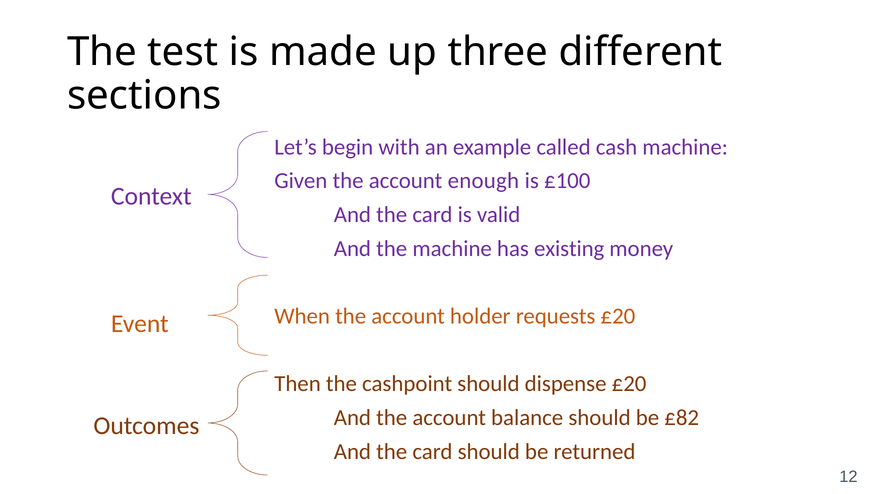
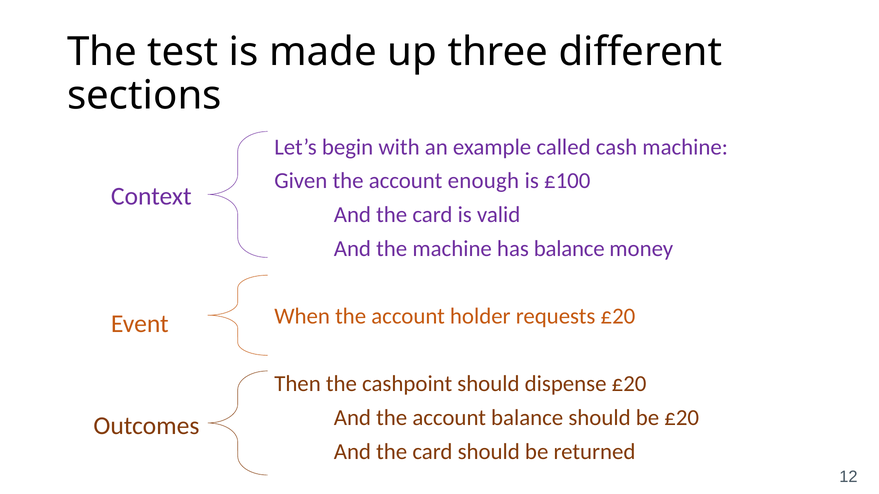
has existing: existing -> balance
be £82: £82 -> £20
